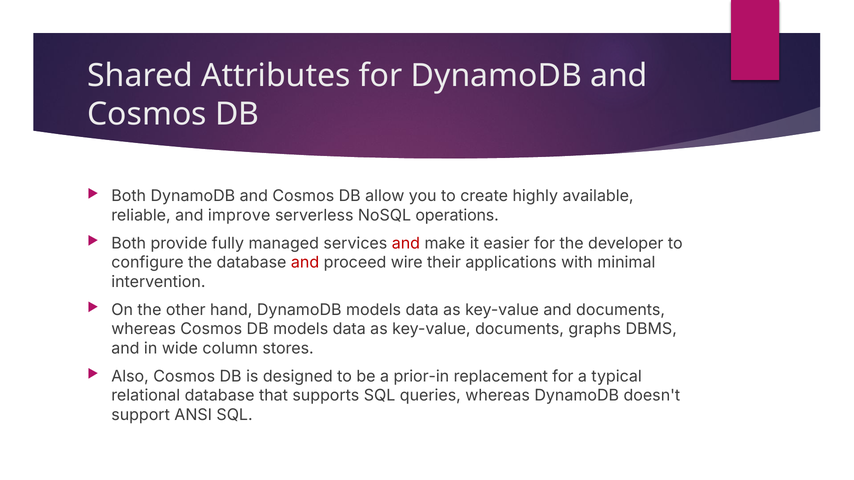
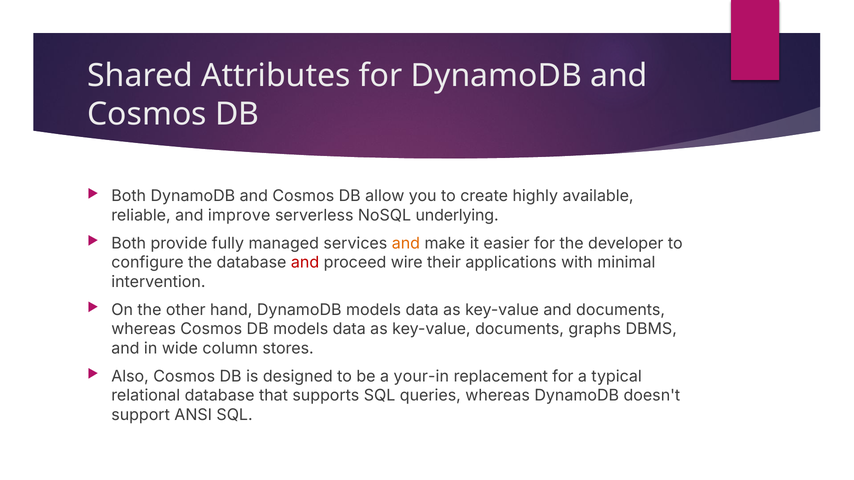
operations: operations -> underlying
and at (406, 244) colour: red -> orange
prior-in: prior-in -> your-in
